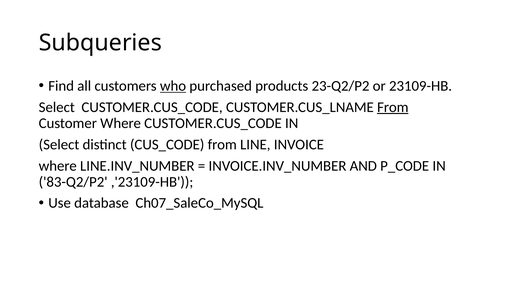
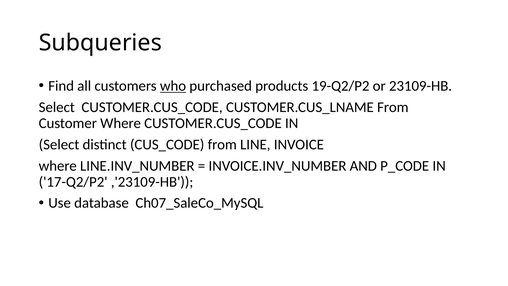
23-Q2/P2: 23-Q2/P2 -> 19-Q2/P2
From at (393, 107) underline: present -> none
83-Q2/P2: 83-Q2/P2 -> 17-Q2/P2
